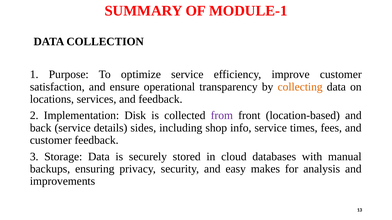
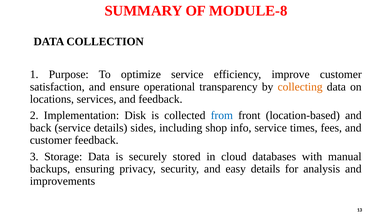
MODULE-1: MODULE-1 -> MODULE-8
from colour: purple -> blue
easy makes: makes -> details
